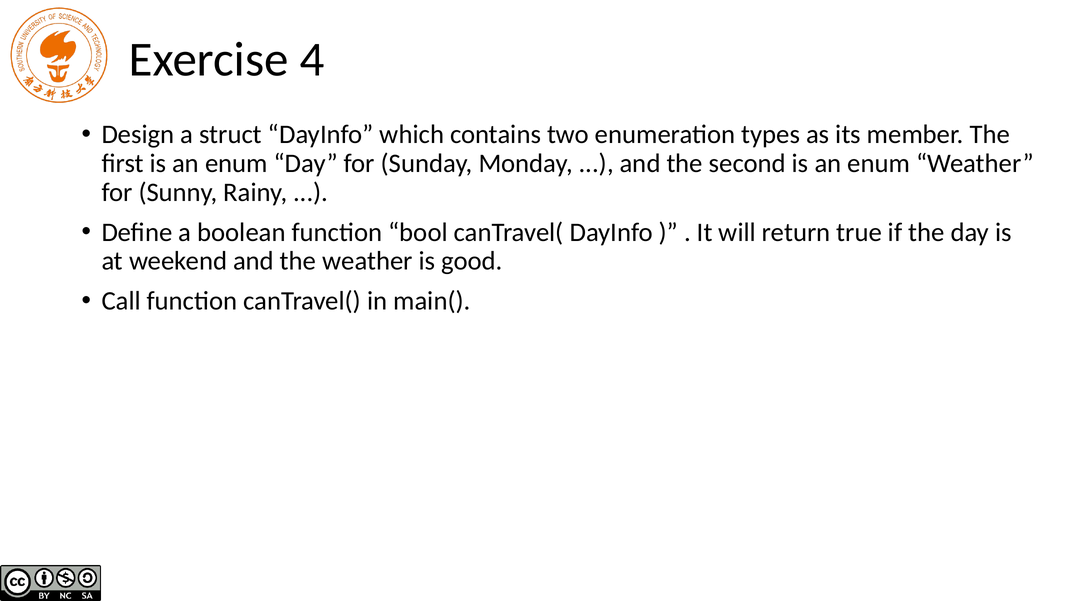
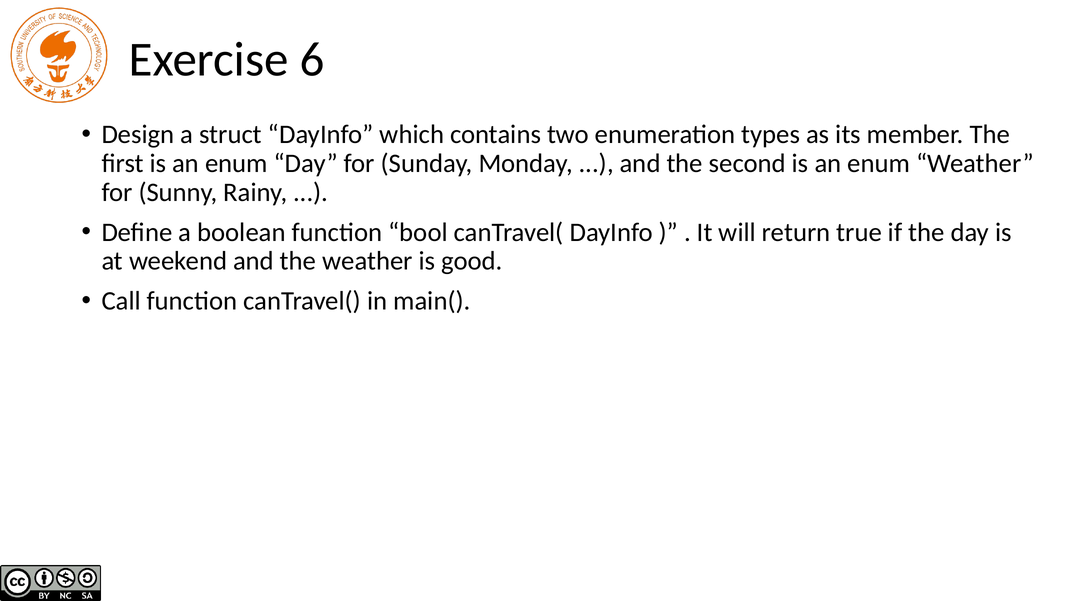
4: 4 -> 6
